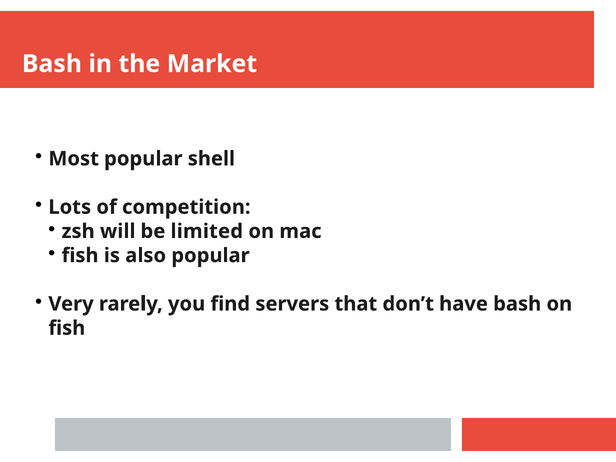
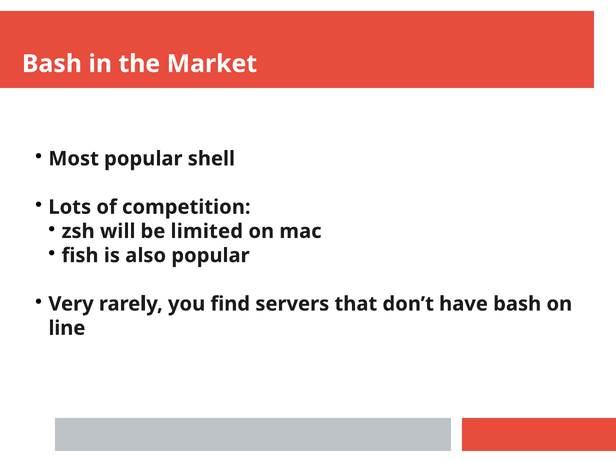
fish at (67, 328): fish -> line
